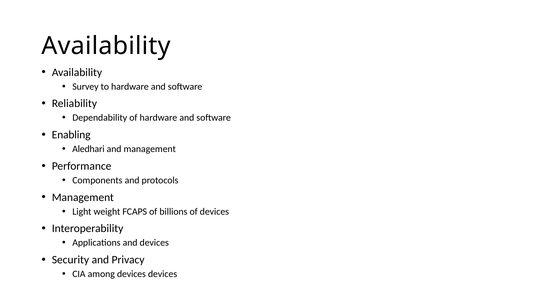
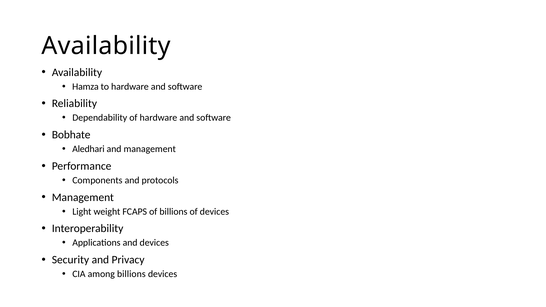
Survey: Survey -> Hamza
Enabling: Enabling -> Bobhate
among devices: devices -> billions
